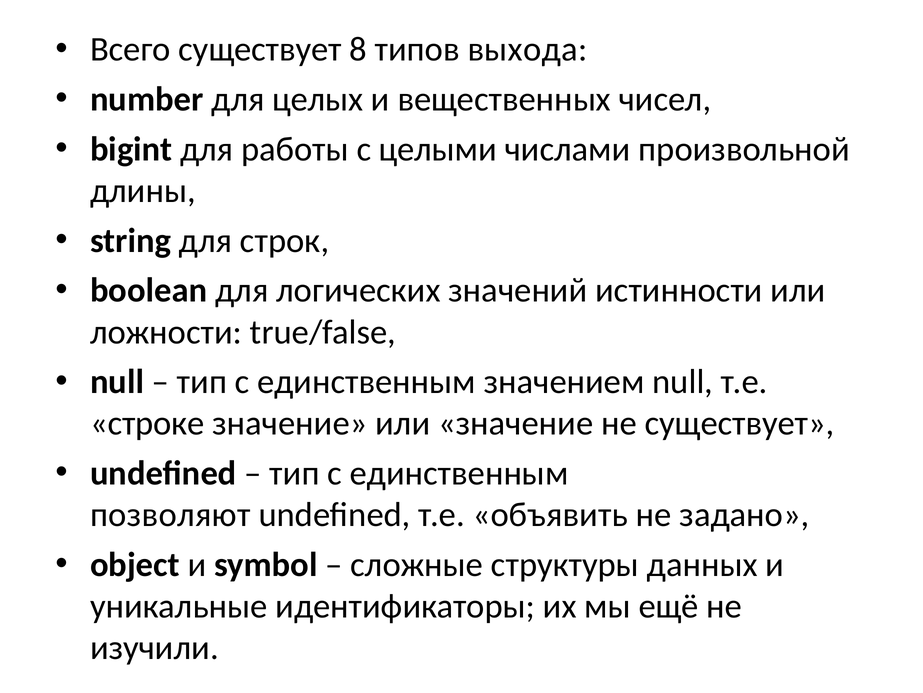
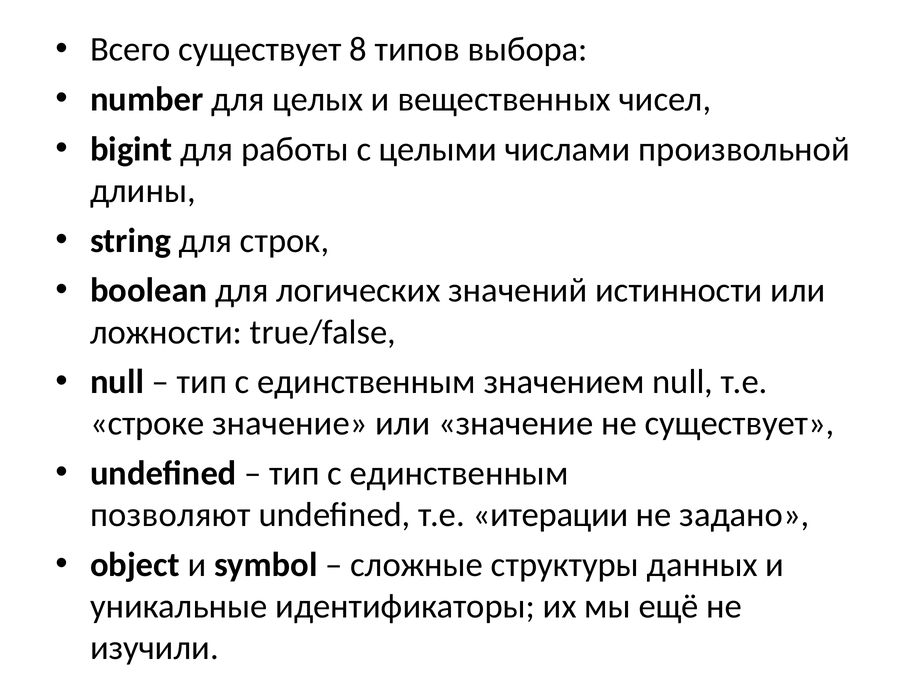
выхода: выхода -> выбора
объявить: объявить -> итерации
